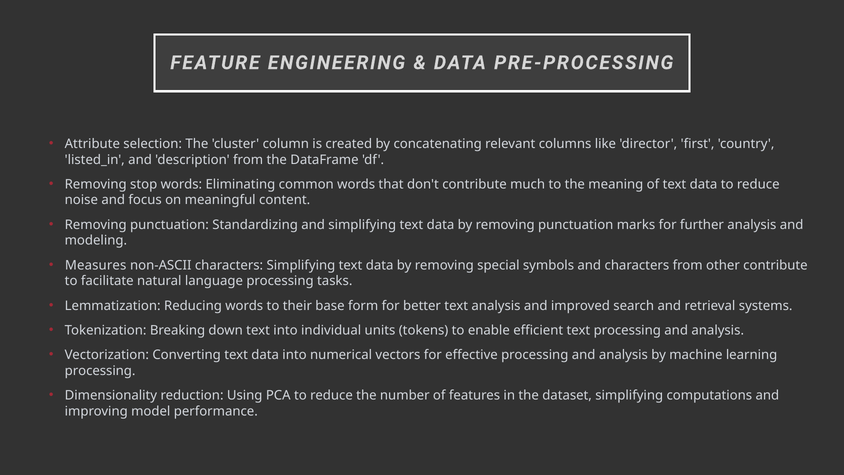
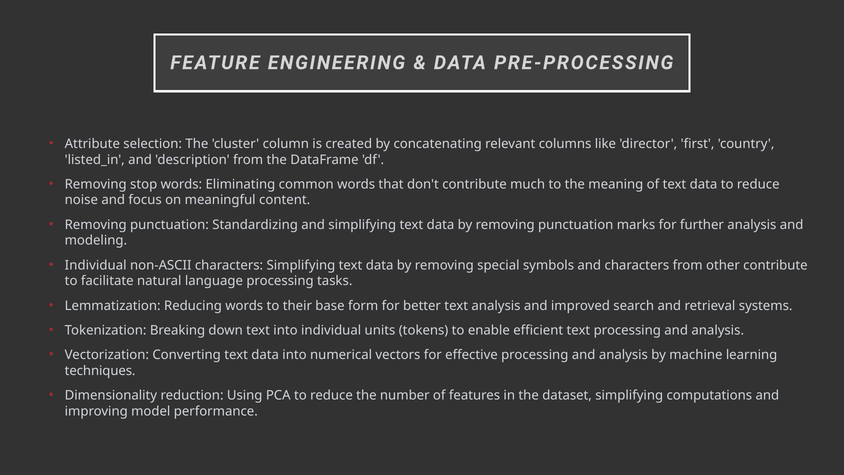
Measures at (96, 265): Measures -> Individual
processing at (100, 371): processing -> techniques
